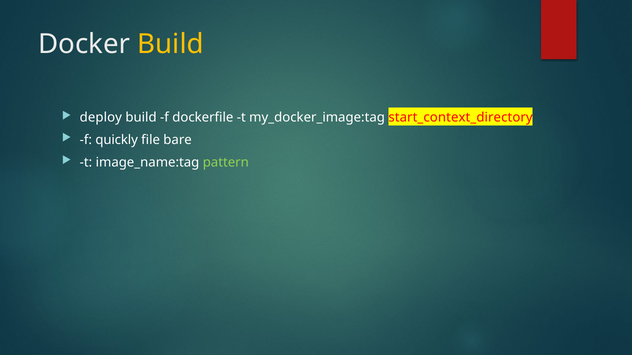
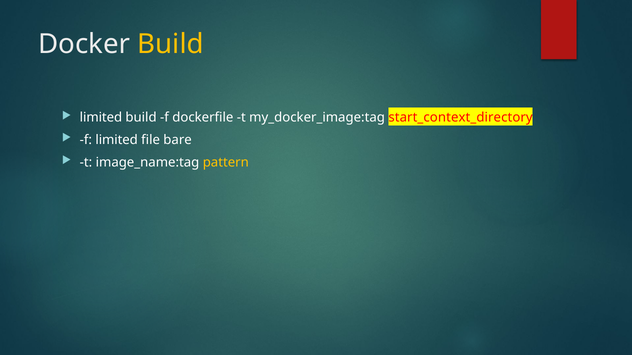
deploy at (101, 118): deploy -> limited
f quickly: quickly -> limited
pattern colour: light green -> yellow
